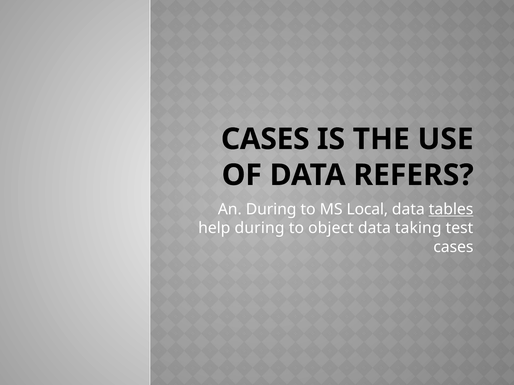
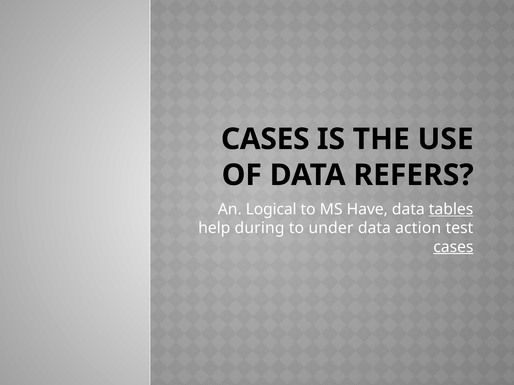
An During: During -> Logical
Local: Local -> Have
object: object -> under
taking: taking -> action
cases at (453, 247) underline: none -> present
